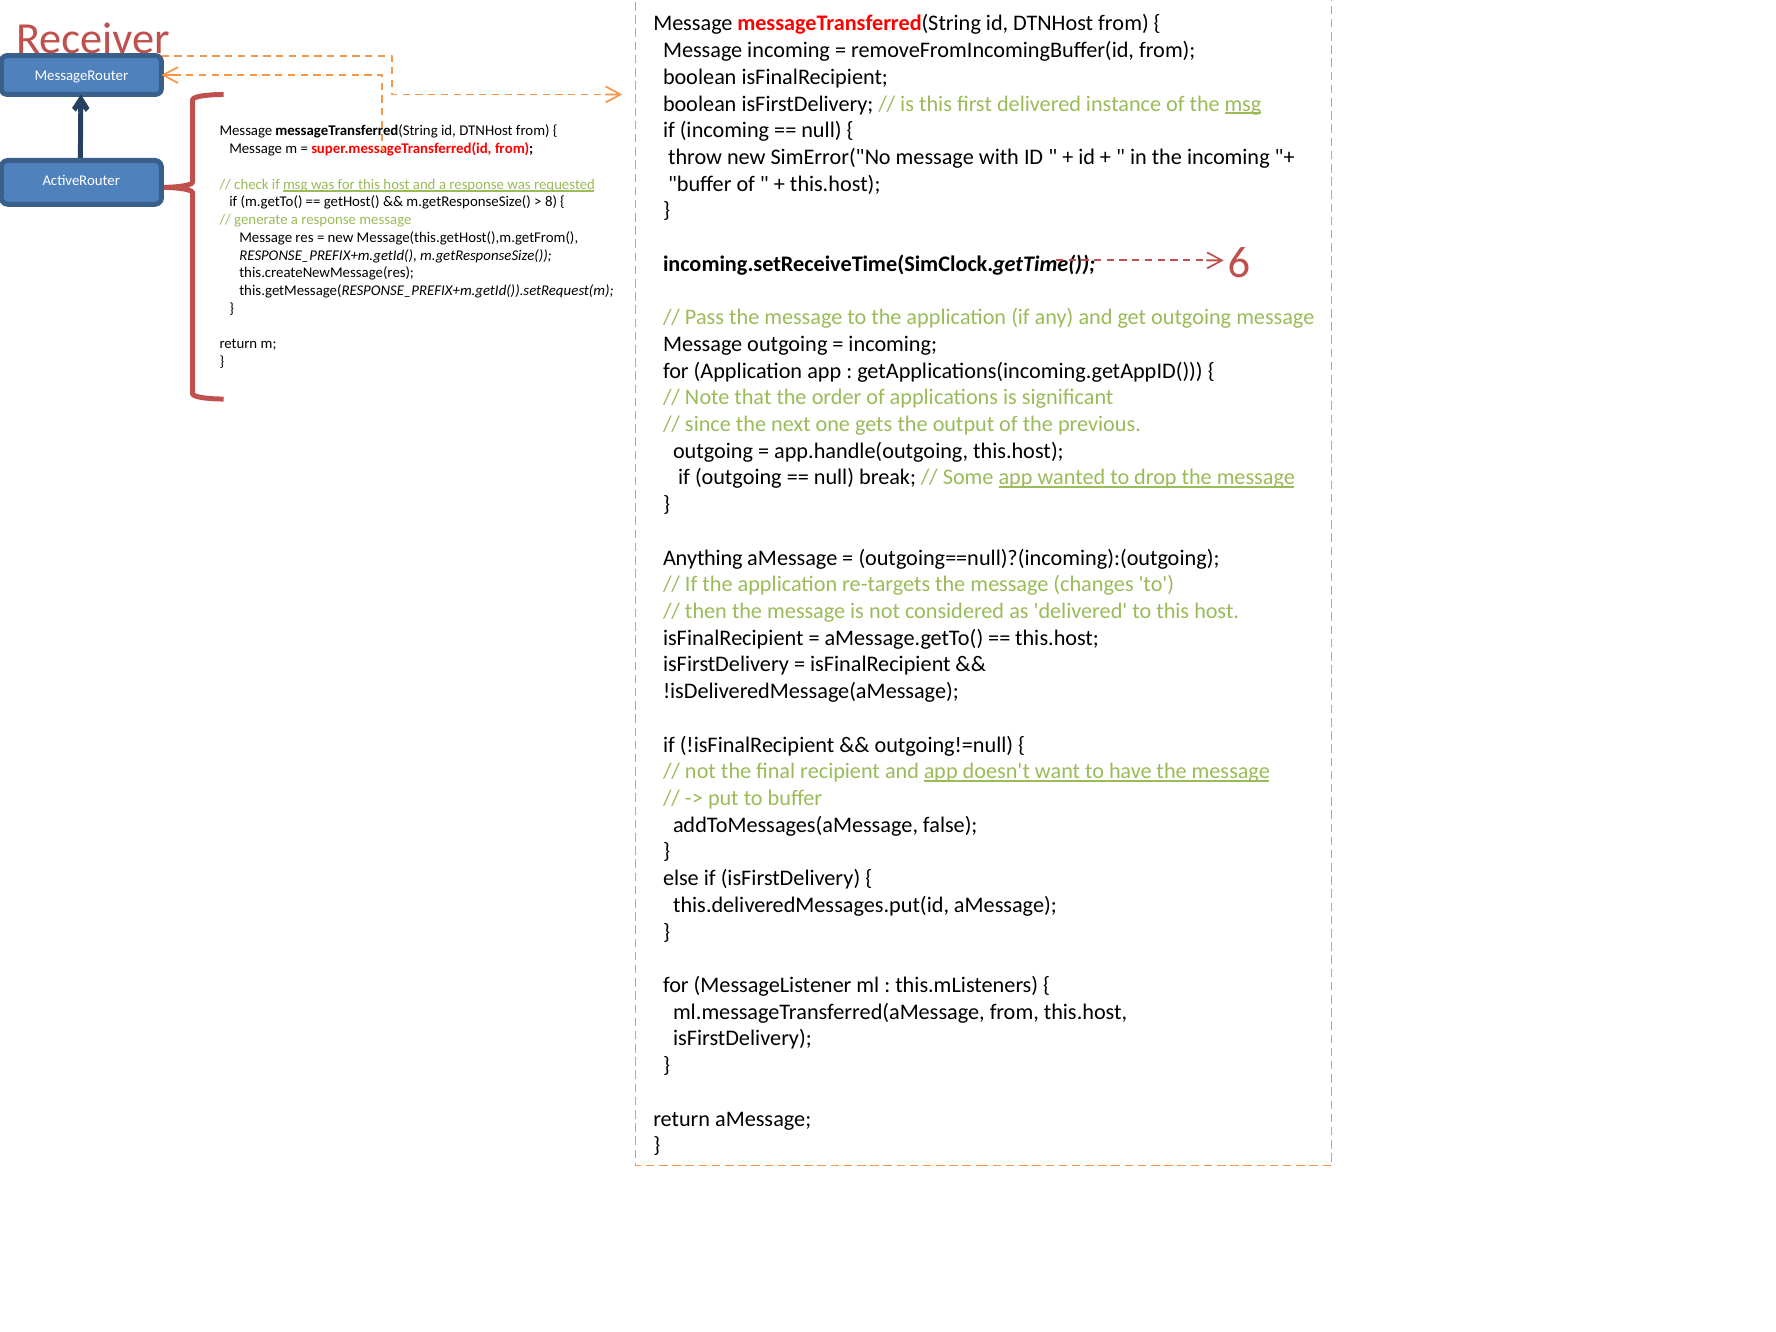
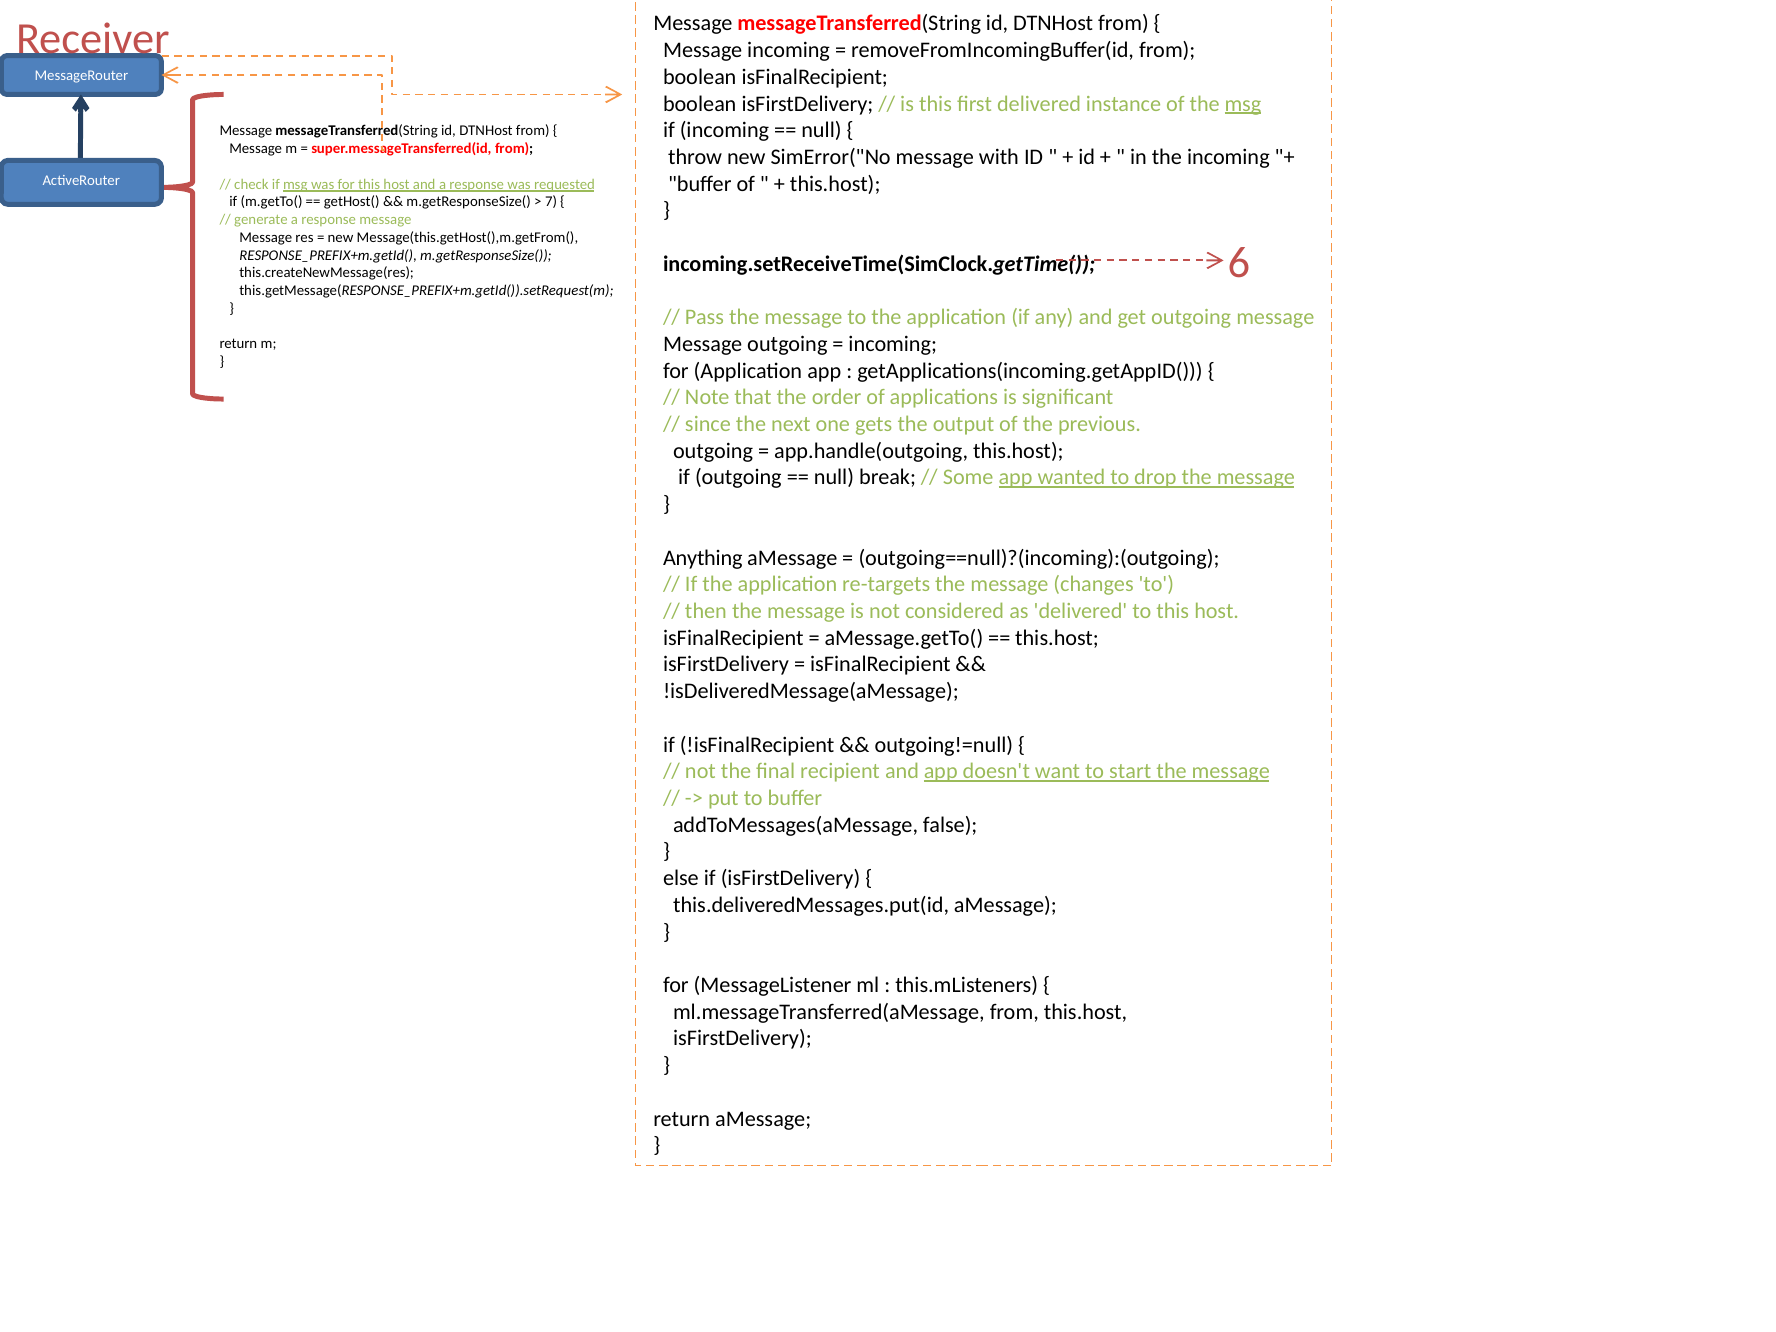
8: 8 -> 7
have: have -> start
